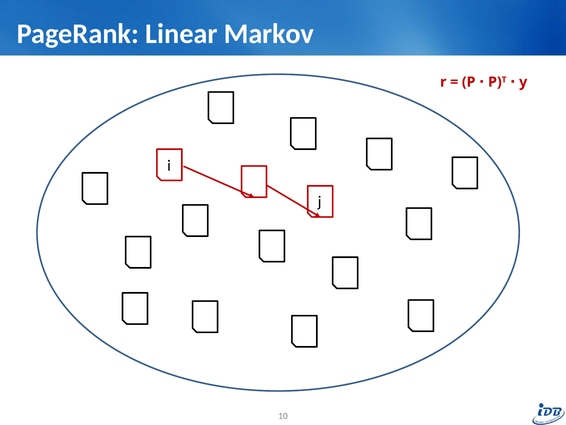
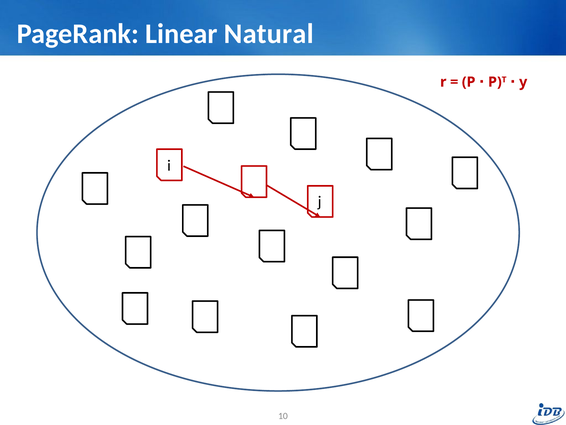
Markov: Markov -> Natural
